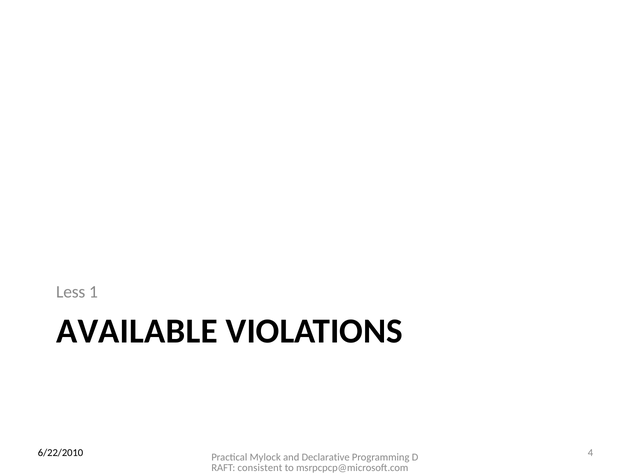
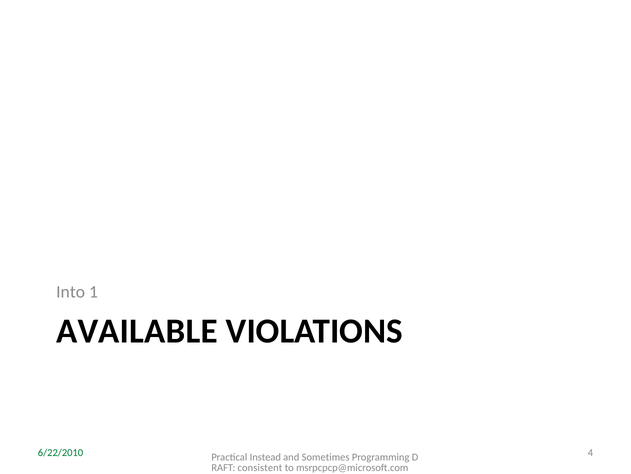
Less: Less -> Into
6/22/2010 colour: black -> green
Mylock: Mylock -> Instead
Declarative: Declarative -> Sometimes
